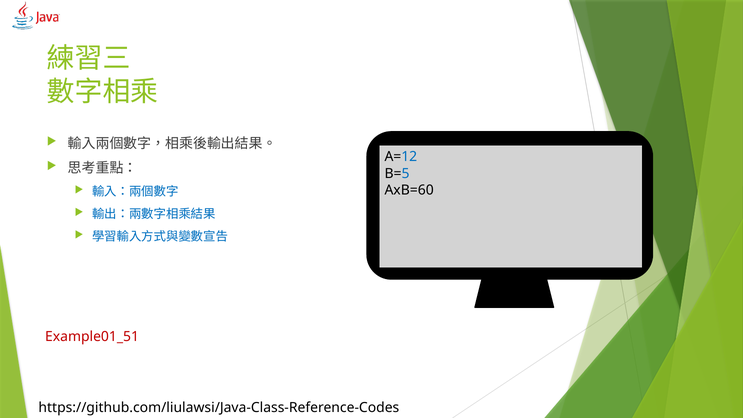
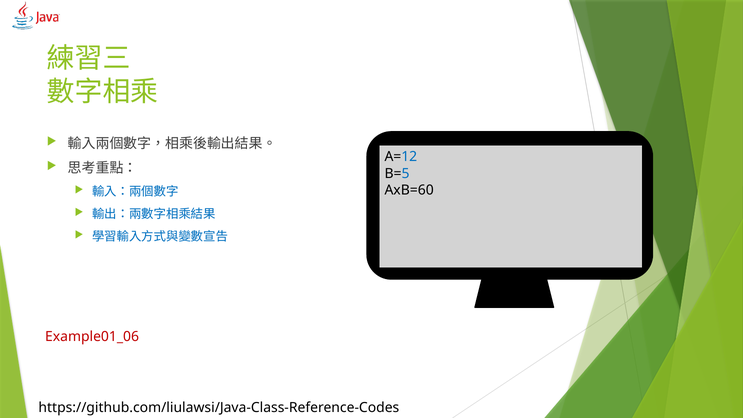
Example01_51: Example01_51 -> Example01_06
